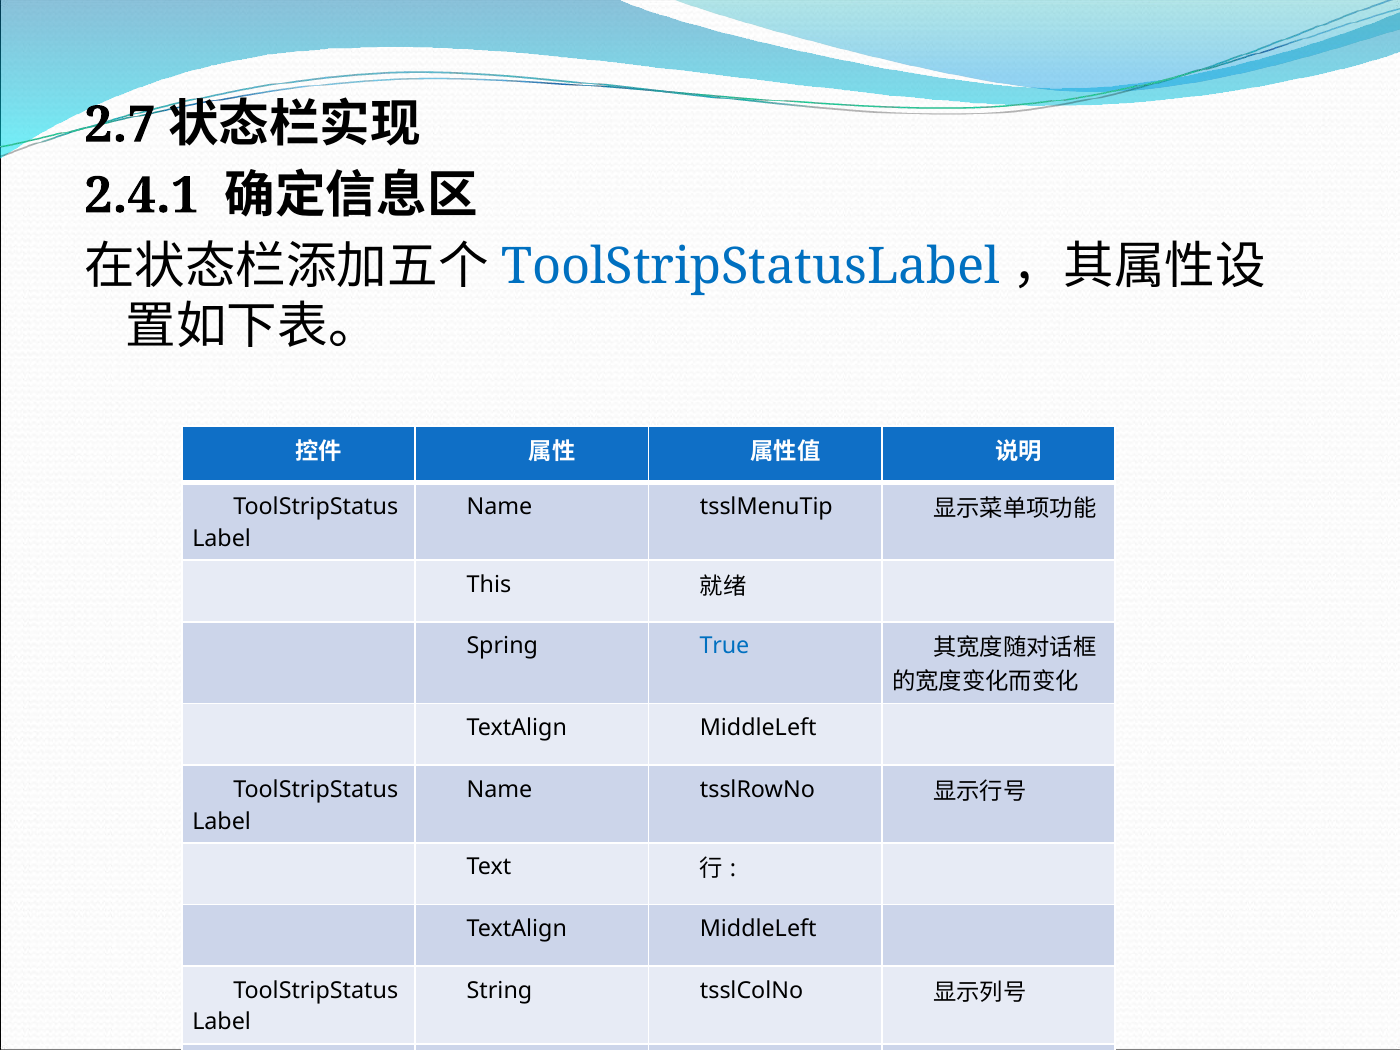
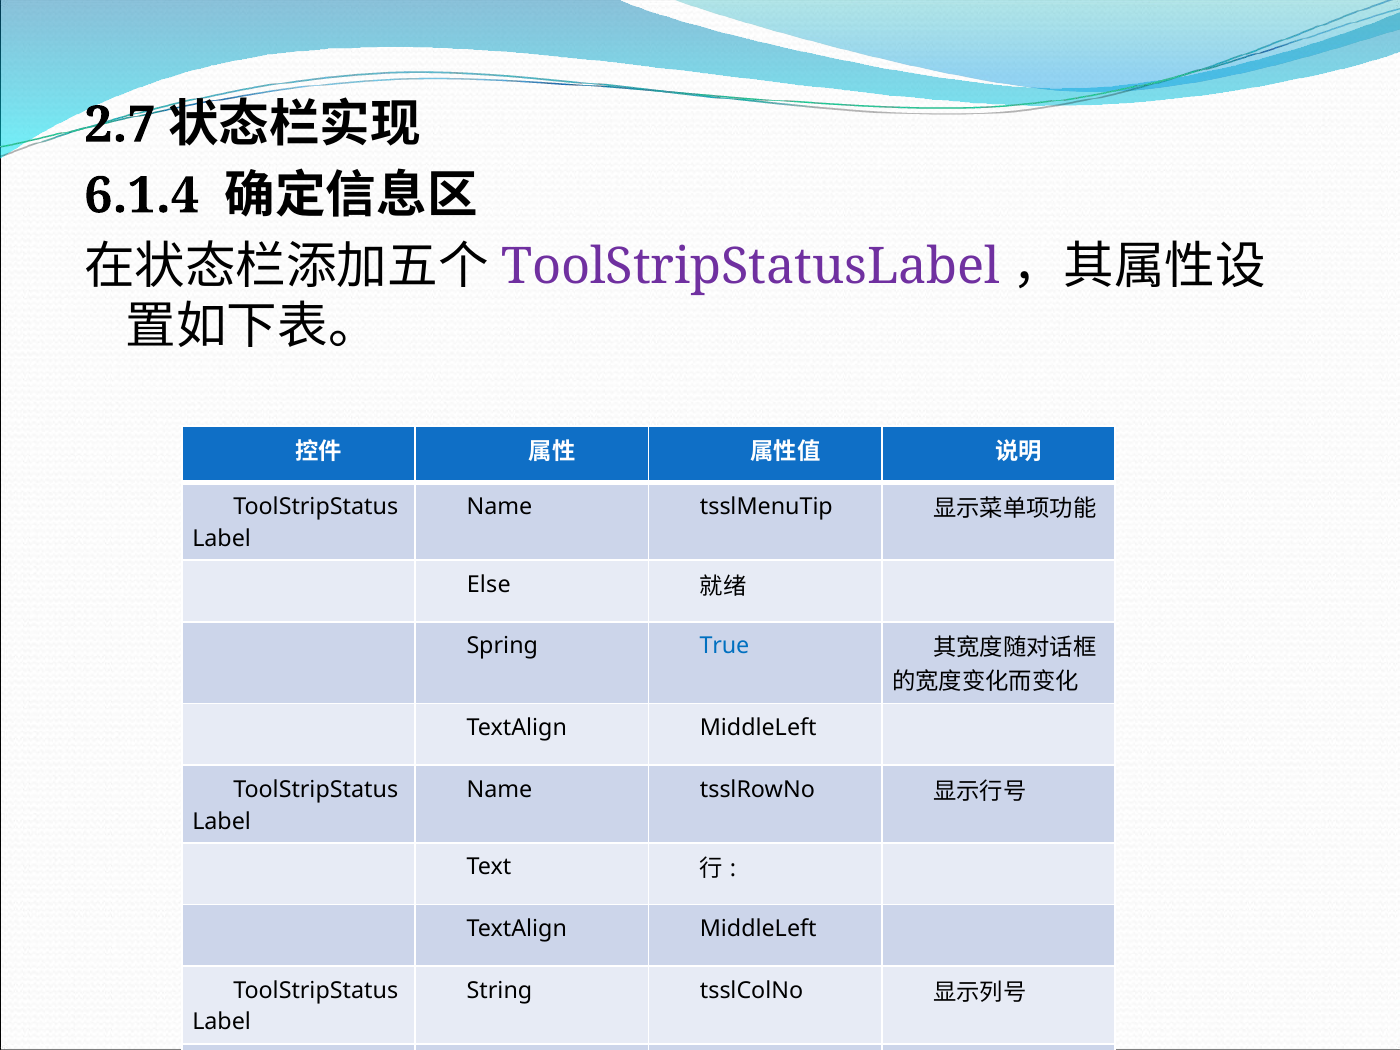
2.4.1: 2.4.1 -> 6.1.4
ToolStripStatusLabel colour: blue -> purple
This: This -> Else
